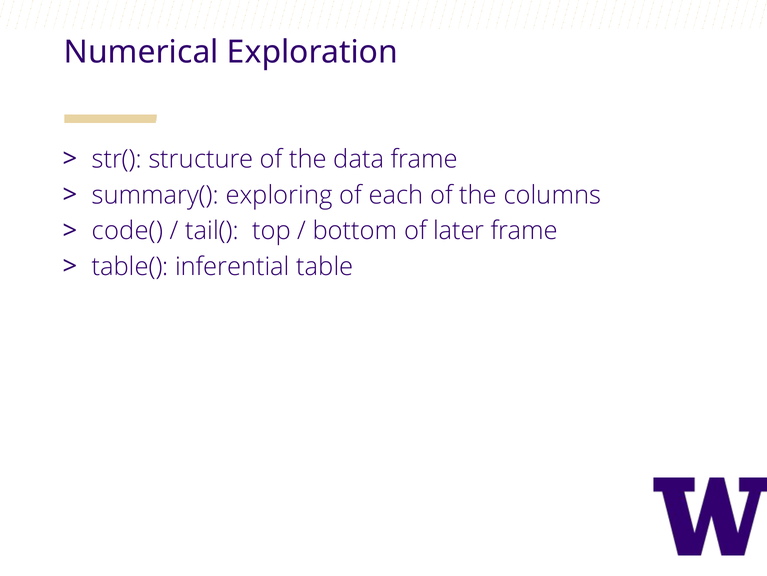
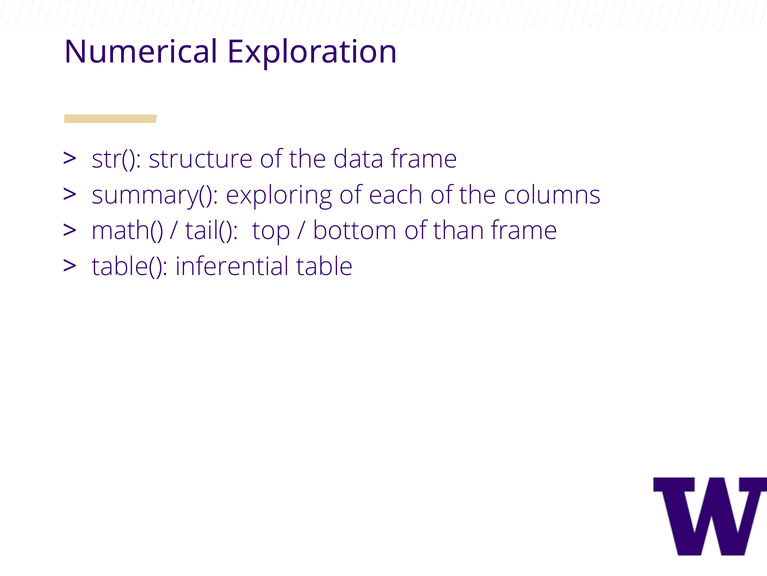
code(: code( -> math(
later: later -> than
